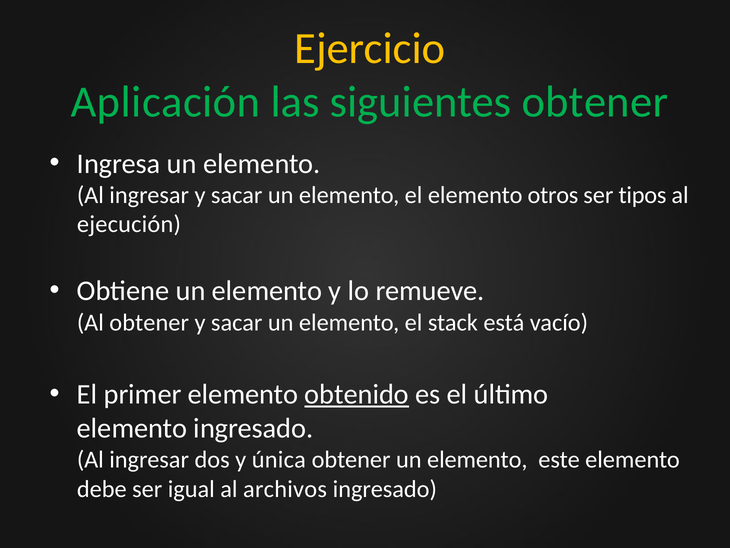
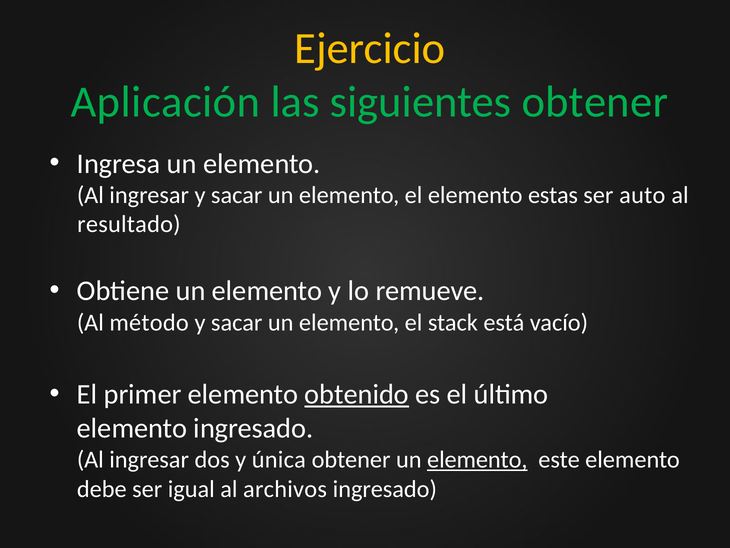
otros: otros -> estas
tipos: tipos -> auto
ejecución: ejecución -> resultado
Al obtener: obtener -> método
elemento at (477, 459) underline: none -> present
